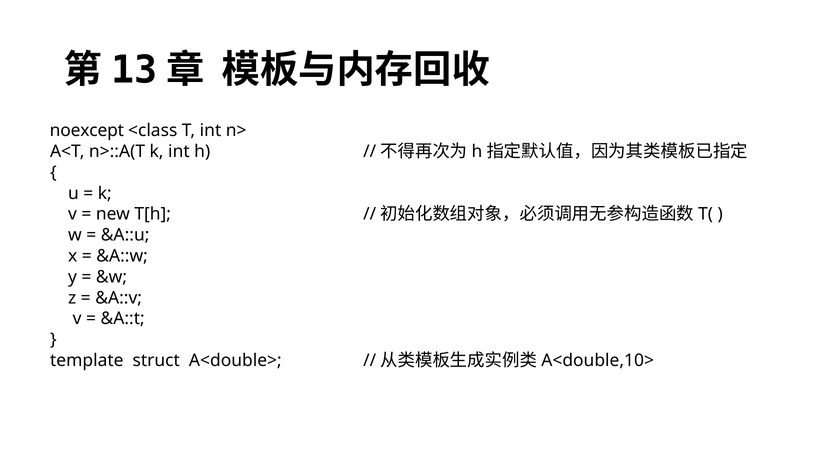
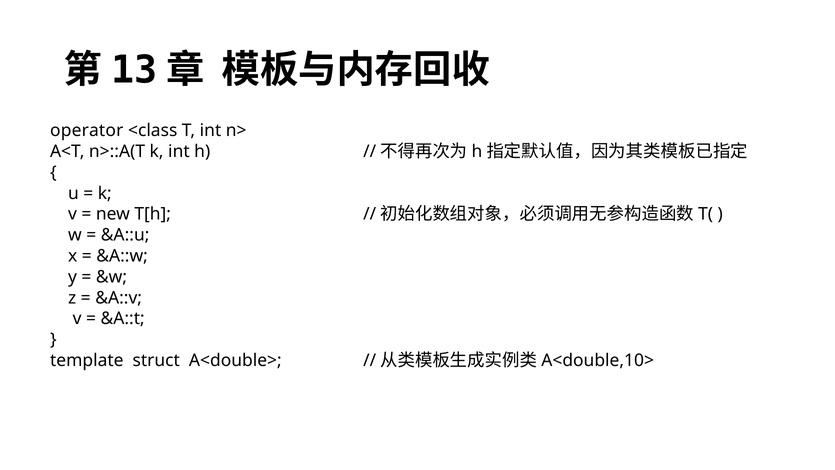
noexcept: noexcept -> operator
